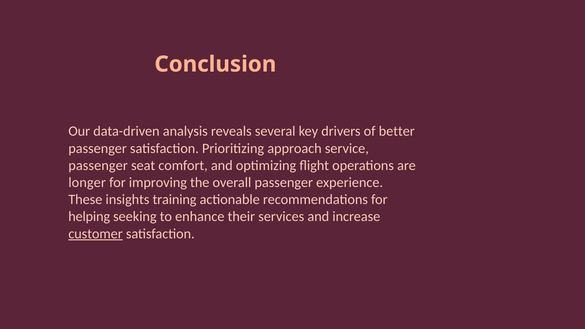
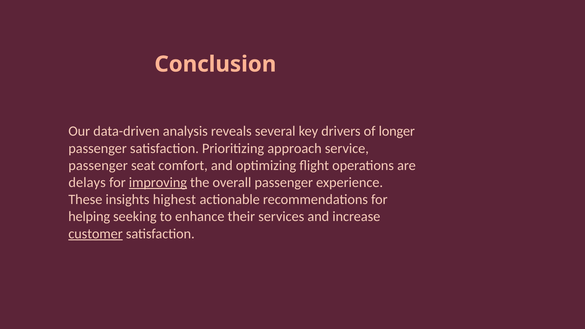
better: better -> longer
longer: longer -> delays
improving underline: none -> present
training: training -> highest
